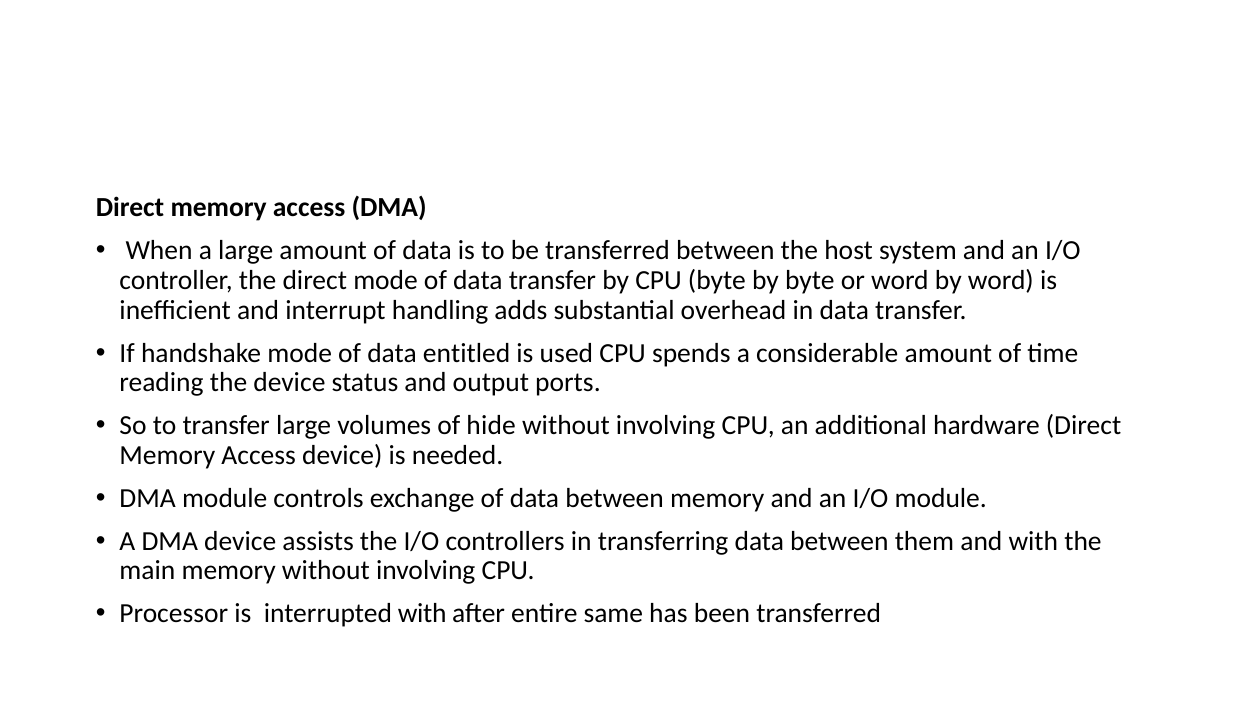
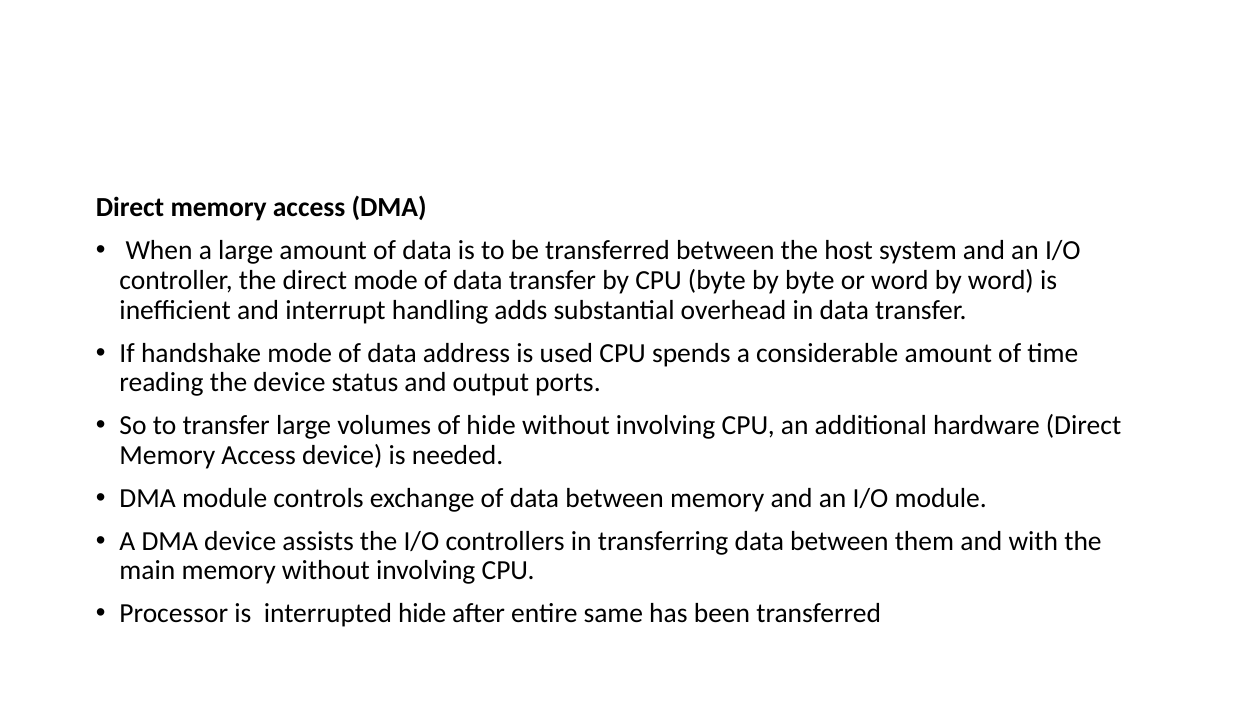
entitled: entitled -> address
interrupted with: with -> hide
